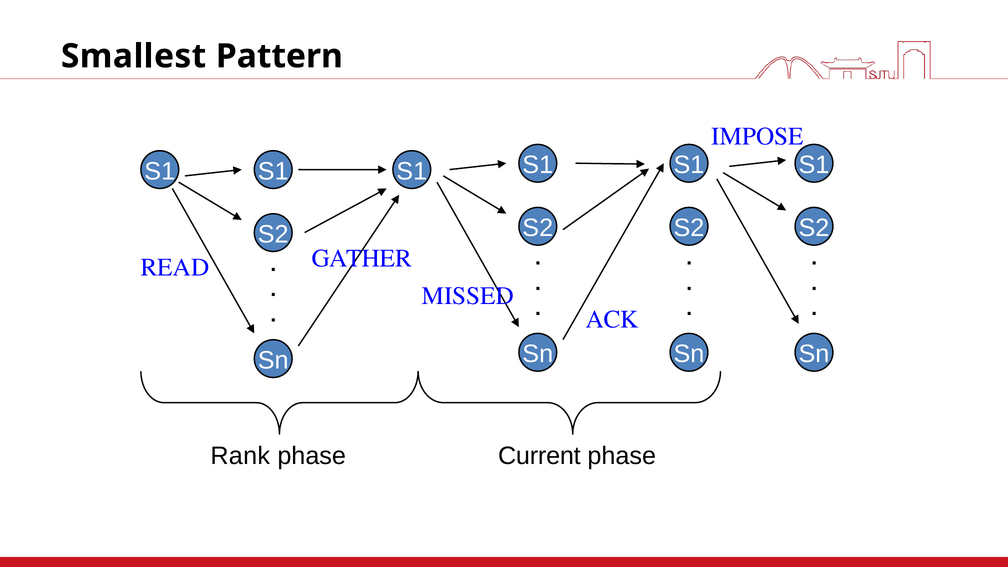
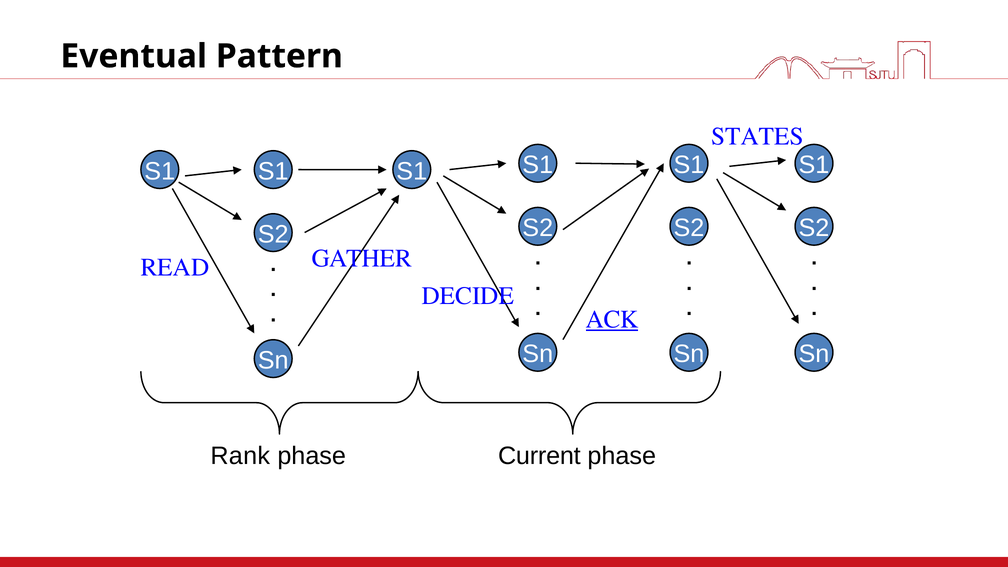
Smallest: Smallest -> Eventual
IMPOSE: IMPOSE -> STATES
MISSED: MISSED -> DECIDE
ACK underline: none -> present
